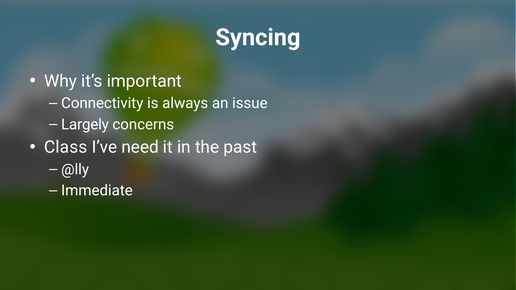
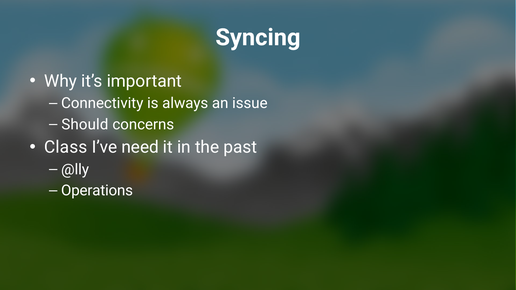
Largely: Largely -> Should
Immediate: Immediate -> Operations
